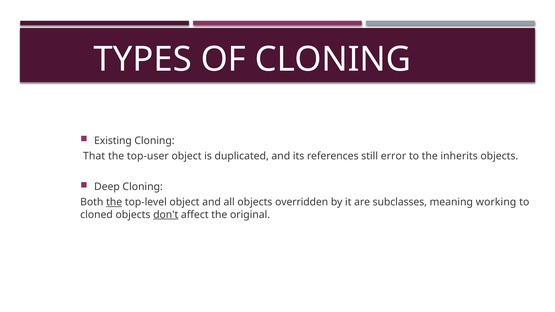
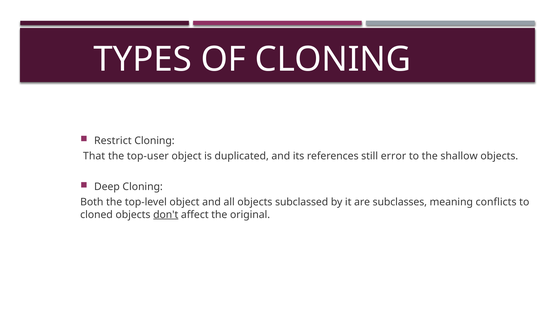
Existing: Existing -> Restrict
inherits: inherits -> shallow
the at (114, 202) underline: present -> none
overridden: overridden -> subclassed
working: working -> conflicts
